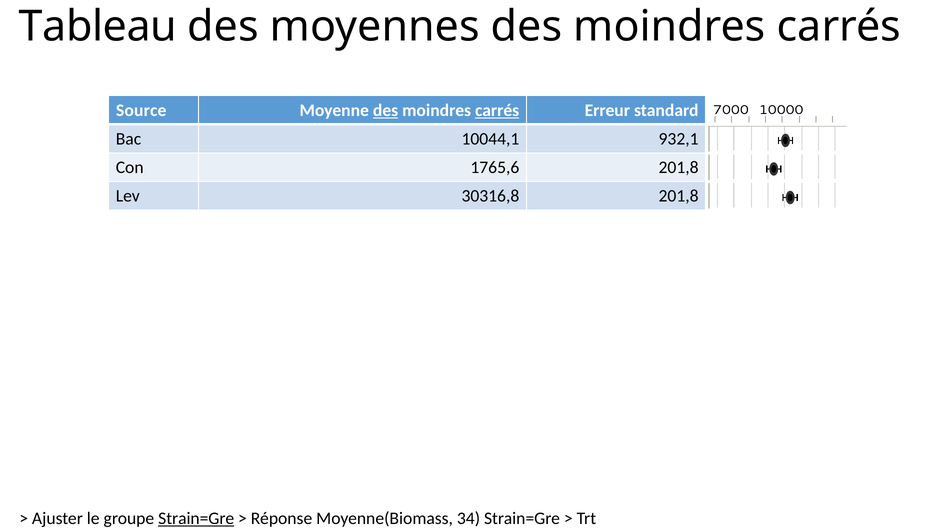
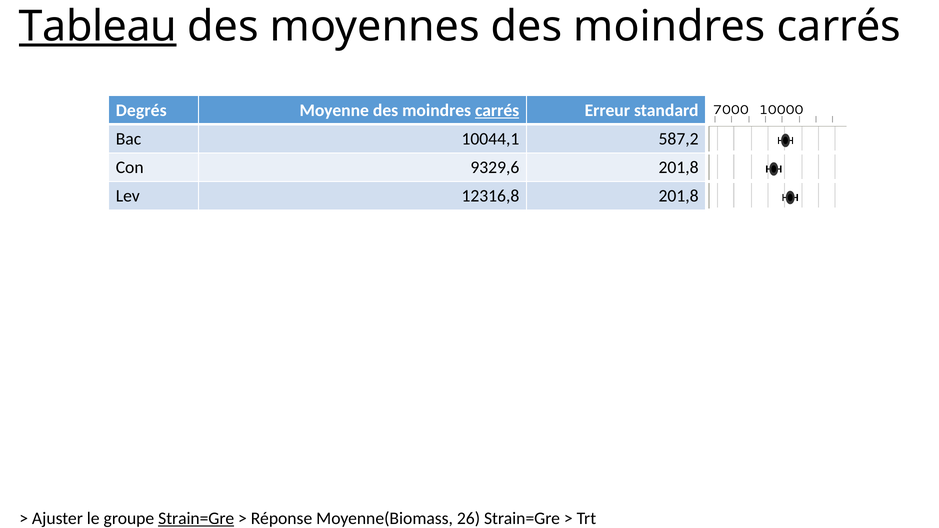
Tableau underline: none -> present
Source: Source -> Degrés
des at (386, 110) underline: present -> none
932,1: 932,1 -> 587,2
1765,6: 1765,6 -> 9329,6
30316,8: 30316,8 -> 12316,8
34: 34 -> 26
